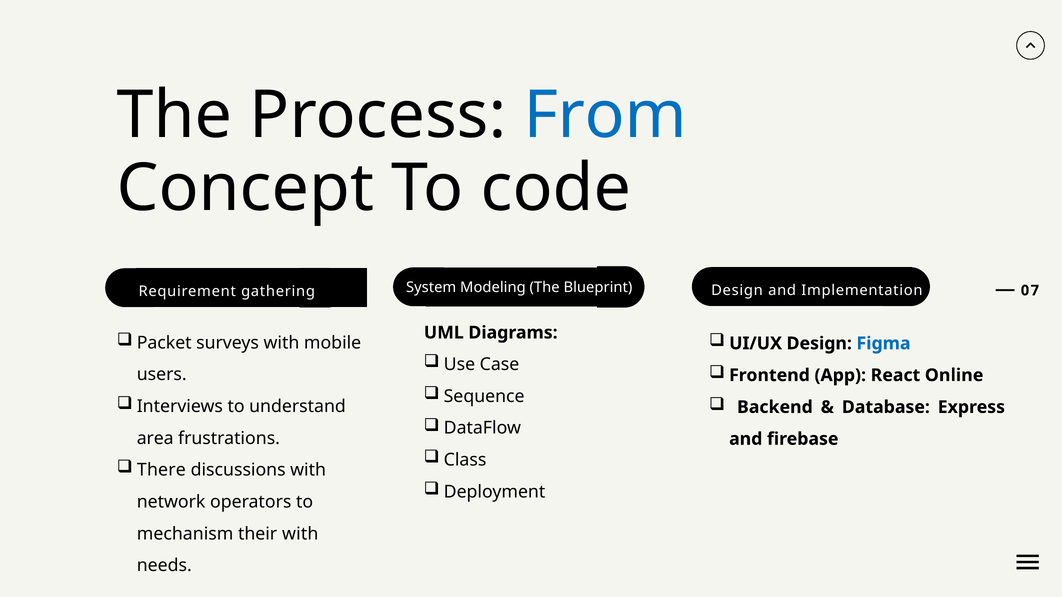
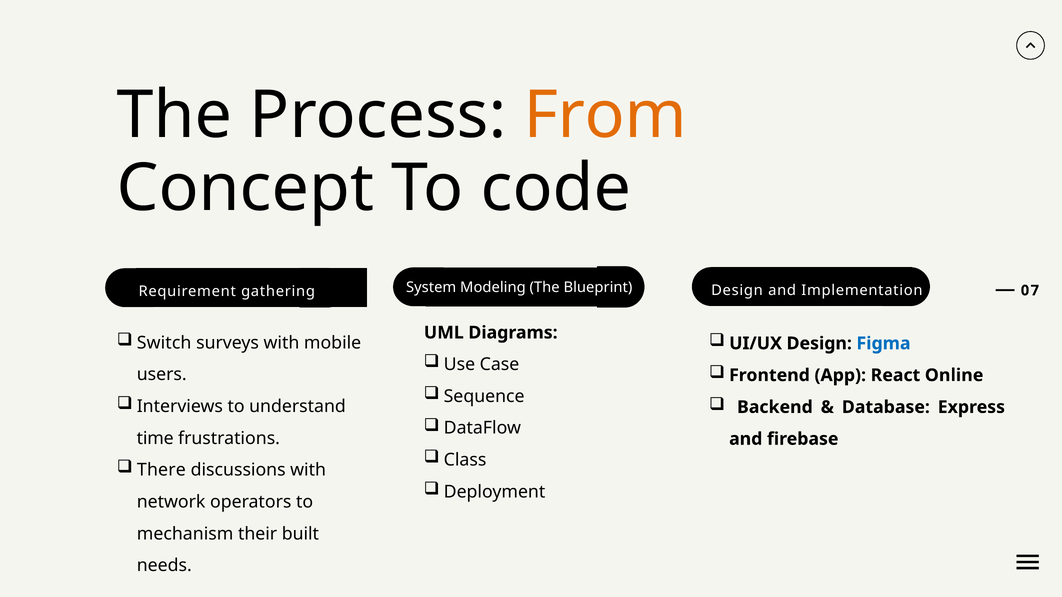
From colour: blue -> orange
Packet: Packet -> Switch
area: area -> time
their with: with -> built
